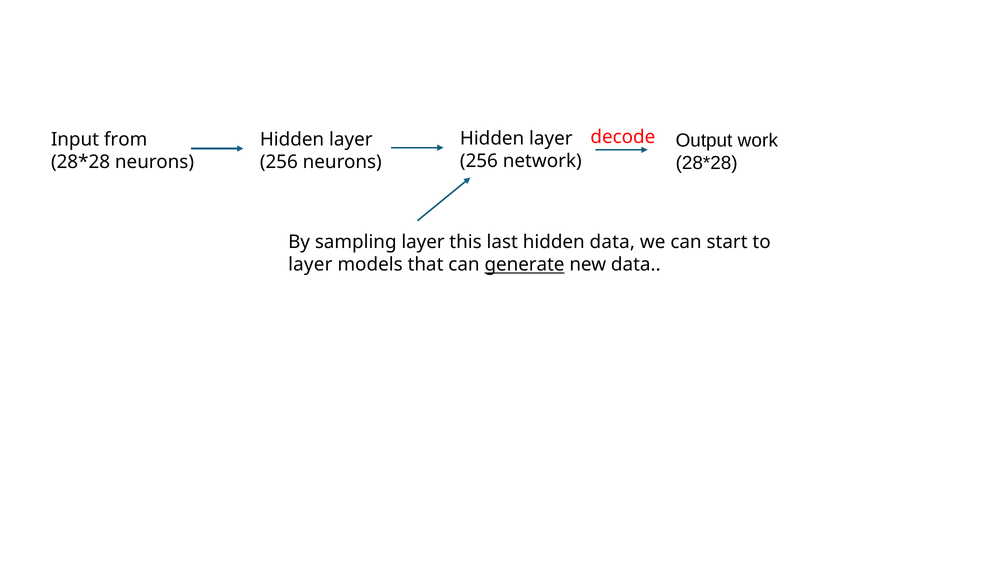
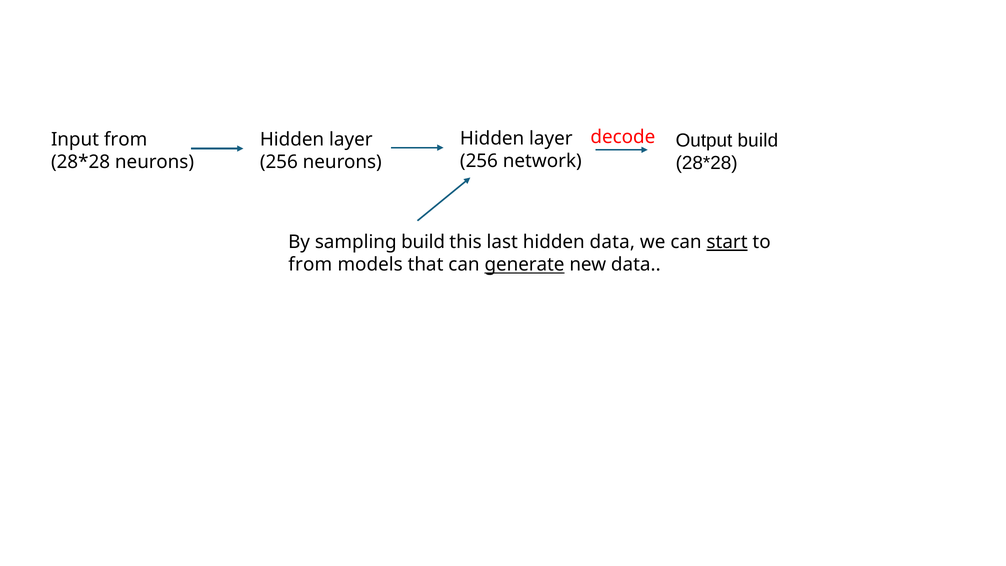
Output work: work -> build
sampling layer: layer -> build
start underline: none -> present
layer at (310, 265): layer -> from
